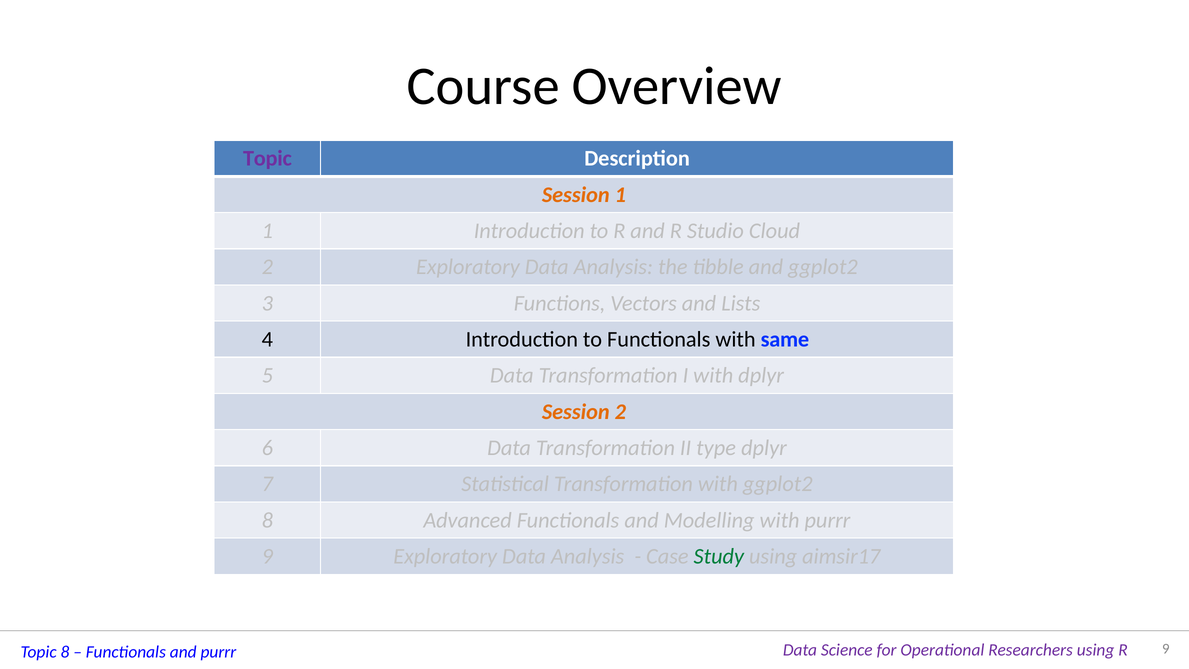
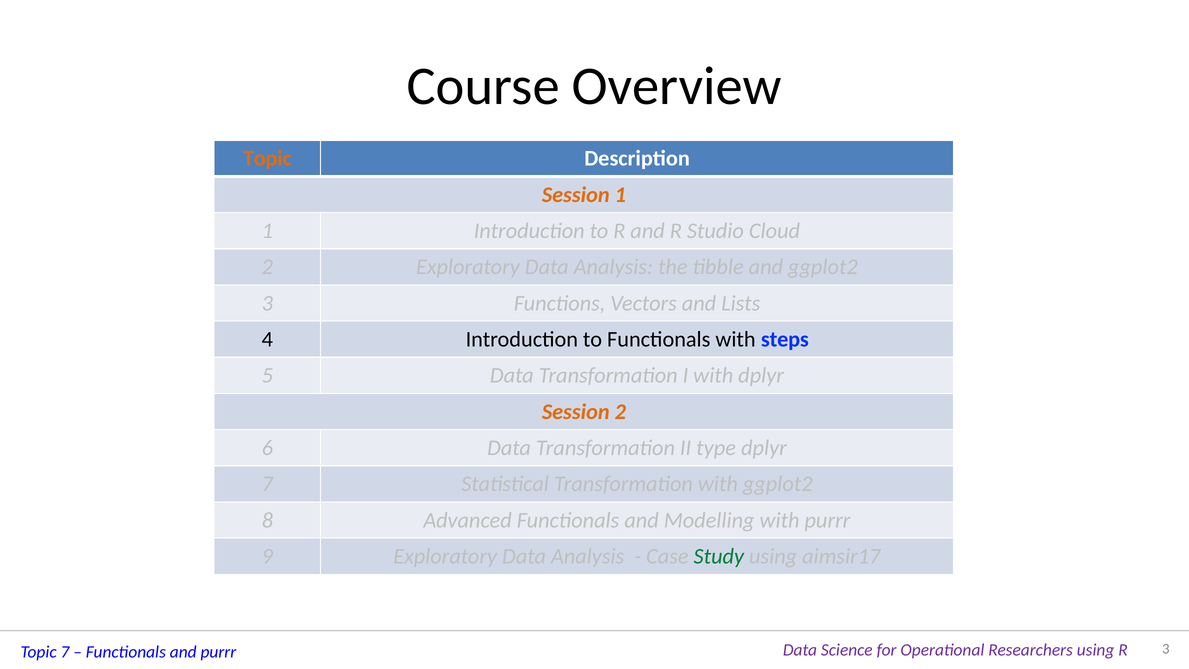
Topic at (267, 159) colour: purple -> orange
same: same -> steps
Topic 8: 8 -> 7
R 9: 9 -> 3
